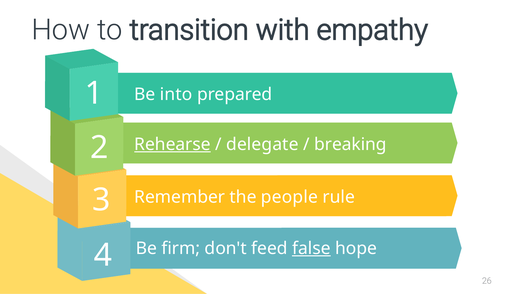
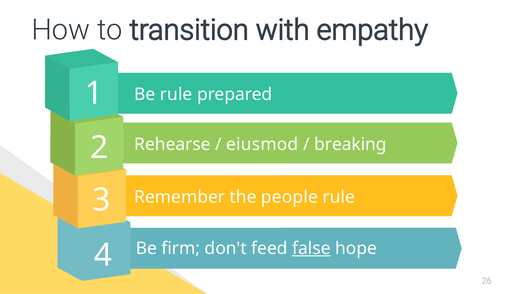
Be into: into -> rule
Rehearse underline: present -> none
delegate: delegate -> eiusmod
